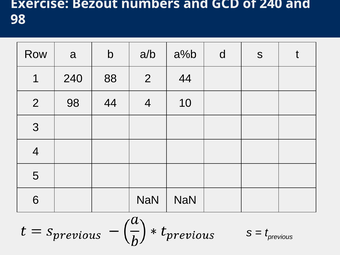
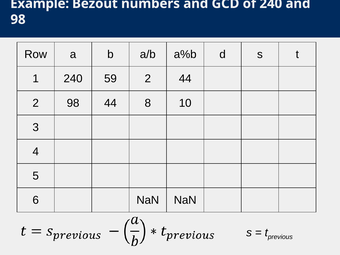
Exercise: Exercise -> Example
88: 88 -> 59
44 4: 4 -> 8
